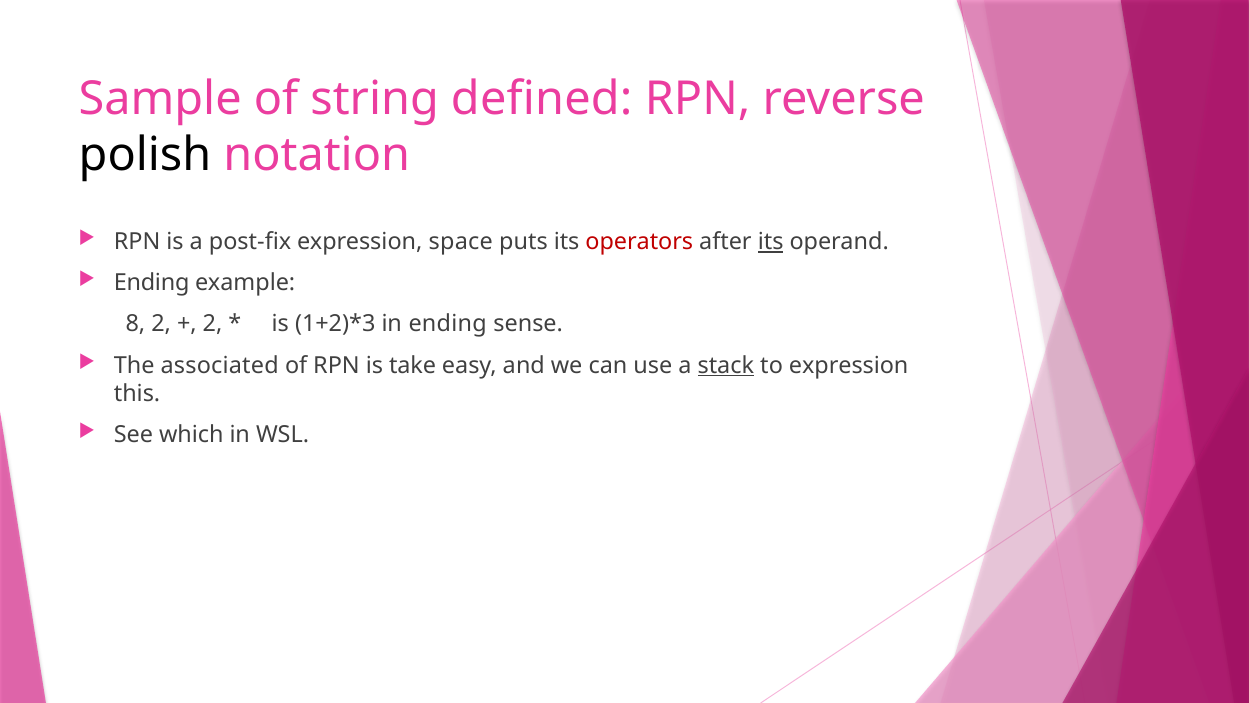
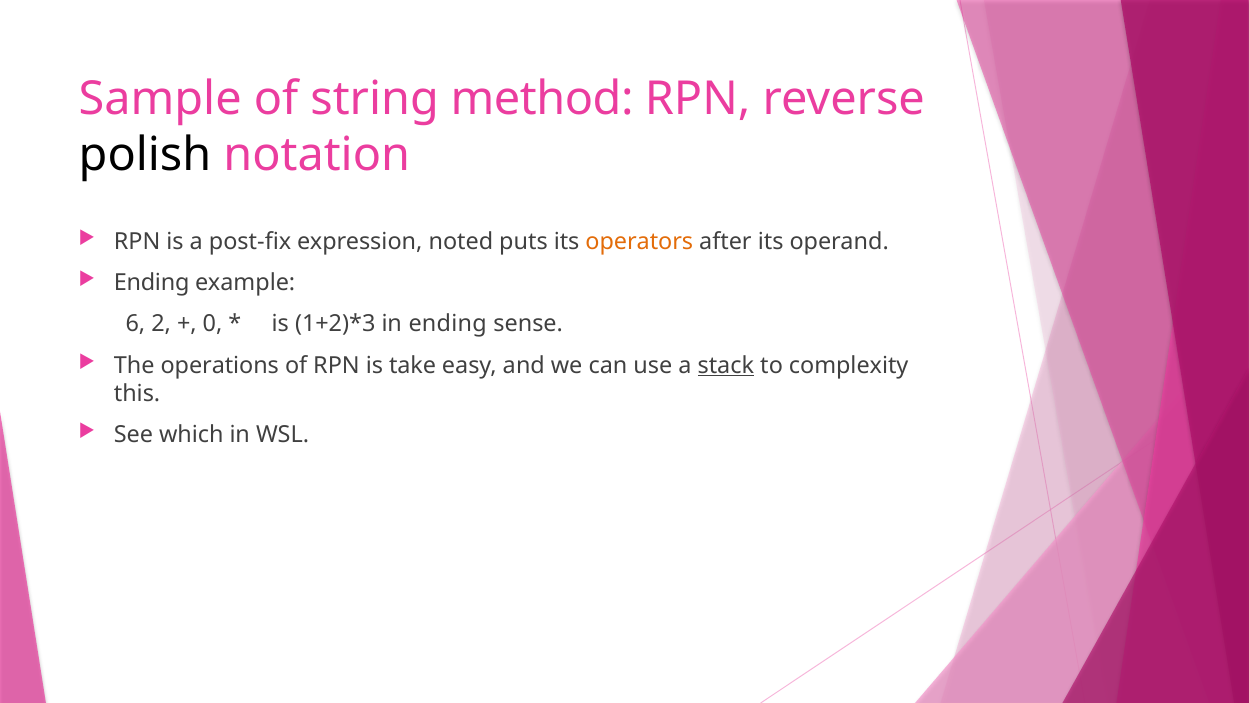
defined: defined -> method
space: space -> noted
operators colour: red -> orange
its at (771, 242) underline: present -> none
8: 8 -> 6
2 at (213, 324): 2 -> 0
associated: associated -> operations
to expression: expression -> complexity
